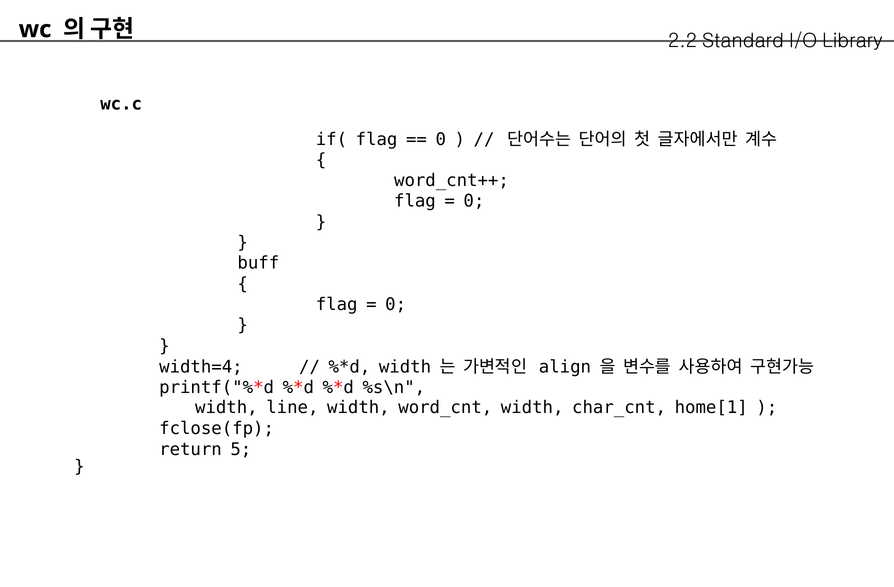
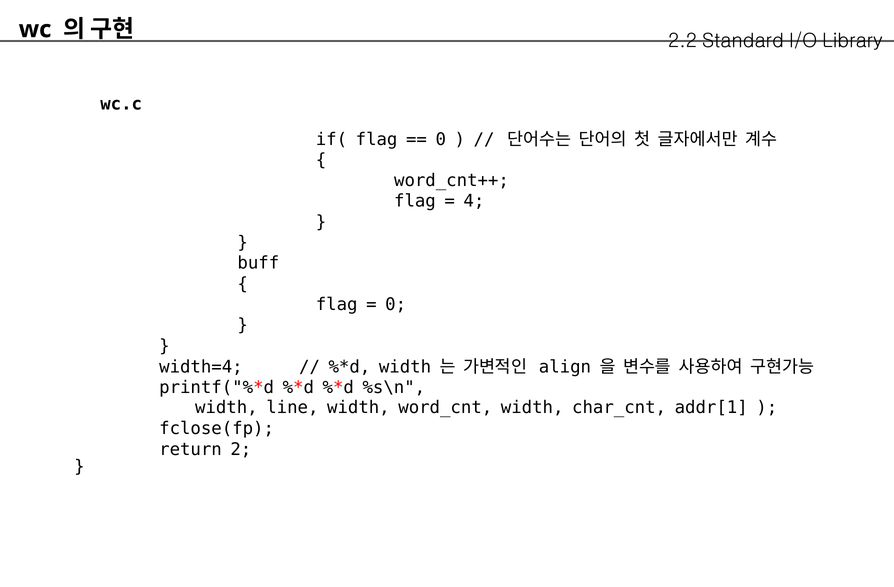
0 at (474, 201): 0 -> 4
home[1: home[1 -> addr[1
5: 5 -> 2
